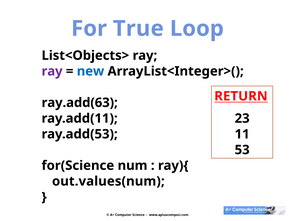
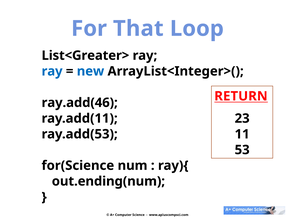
True: True -> That
List<Objects>: List<Objects> -> List<Greater>
ray at (52, 71) colour: purple -> blue
ray.add(63: ray.add(63 -> ray.add(46
out.values(num: out.values(num -> out.ending(num
